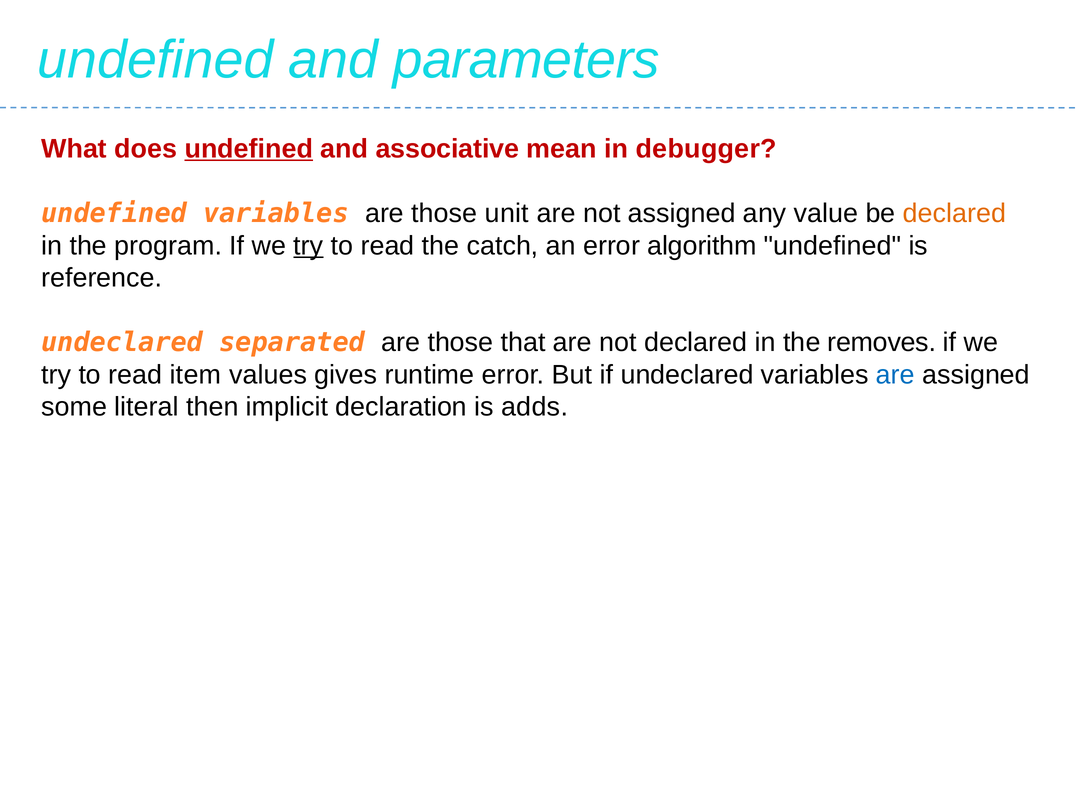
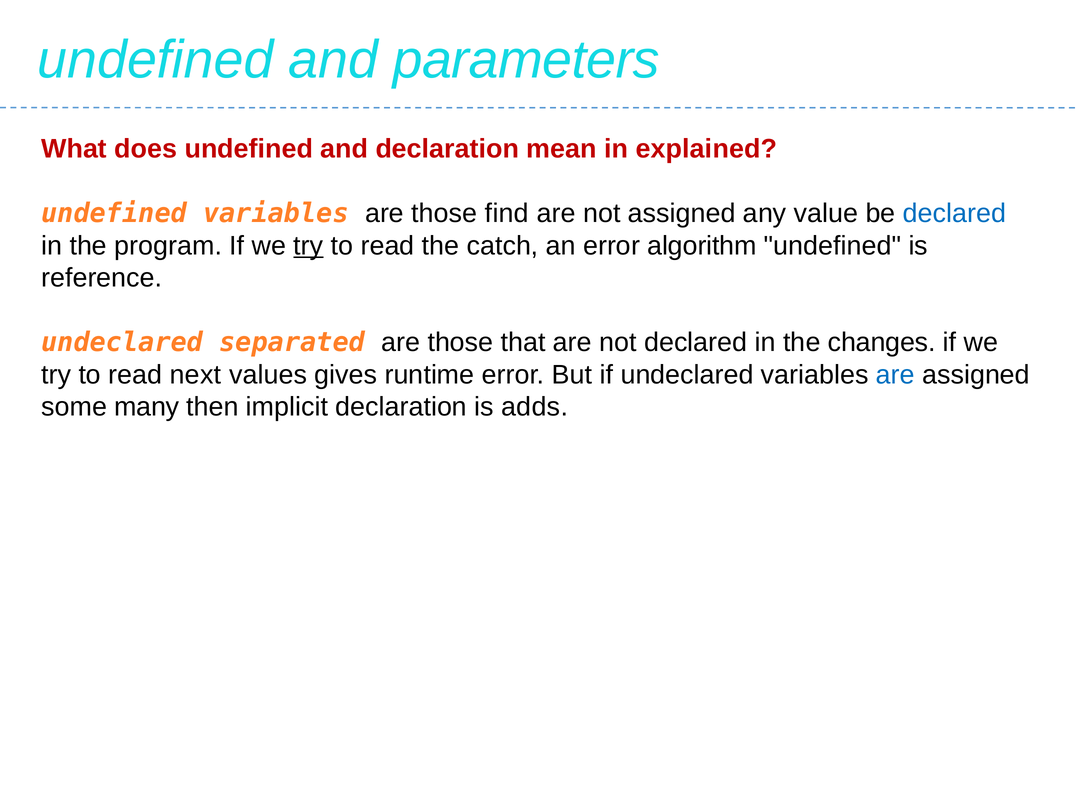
undefined at (249, 149) underline: present -> none
and associative: associative -> declaration
debugger: debugger -> explained
unit: unit -> find
declared at (955, 213) colour: orange -> blue
removes: removes -> changes
item: item -> next
literal: literal -> many
